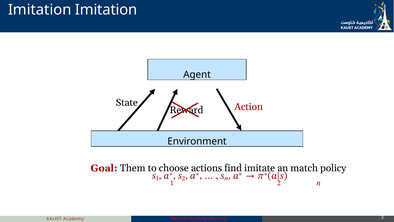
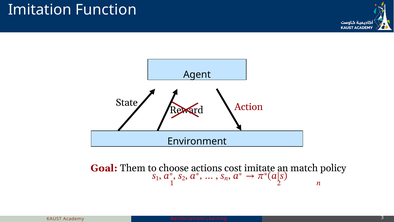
Imitation Imitation: Imitation -> Function
find: find -> cost
